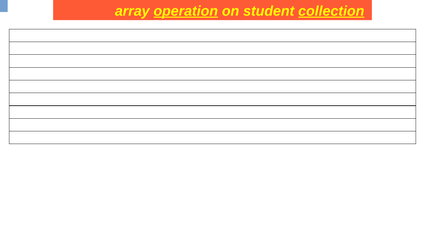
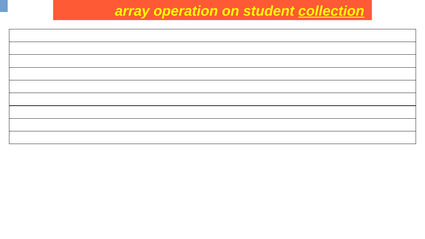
operation underline: present -> none
